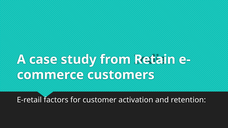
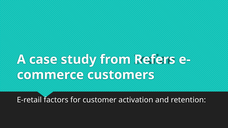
Retain: Retain -> Refers
